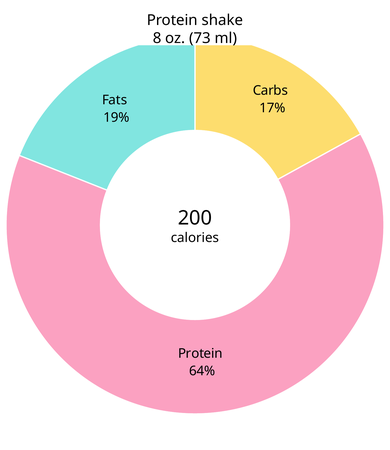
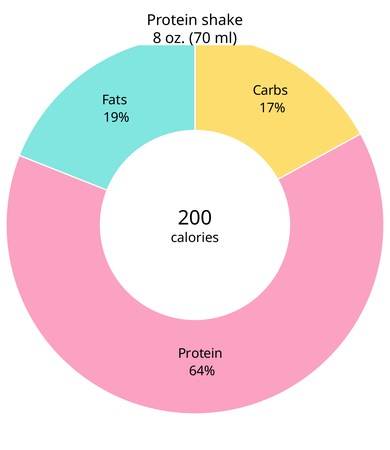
73: 73 -> 70
